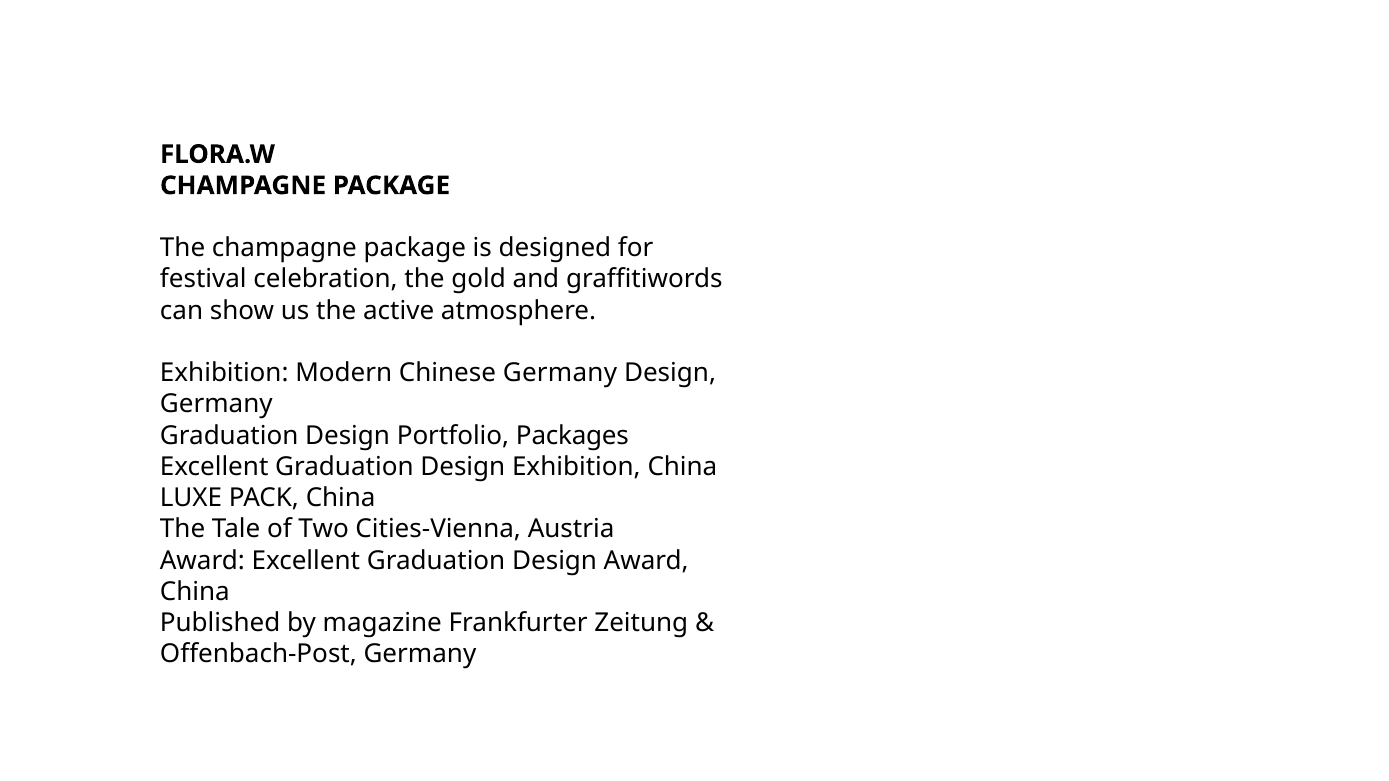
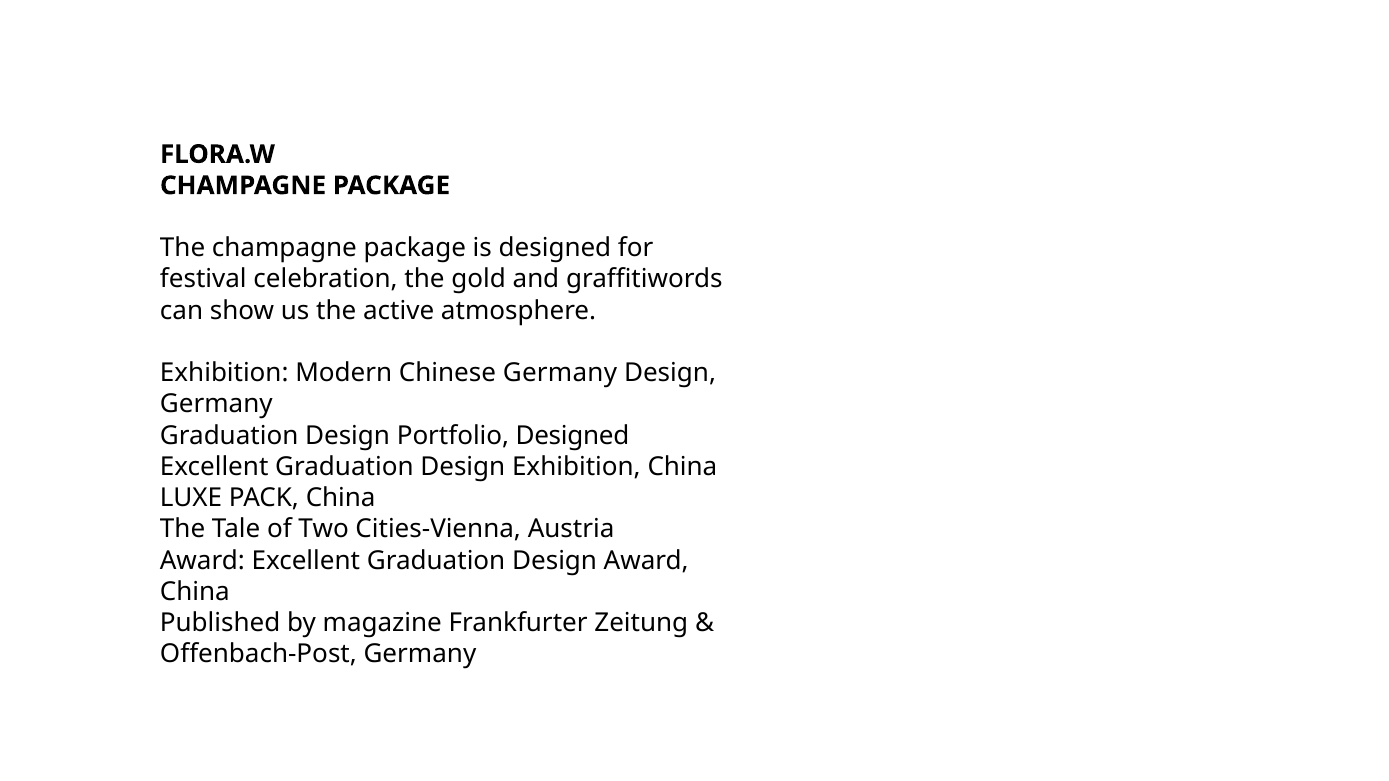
Portfolio Packages: Packages -> Designed
